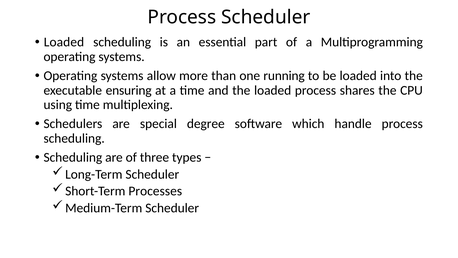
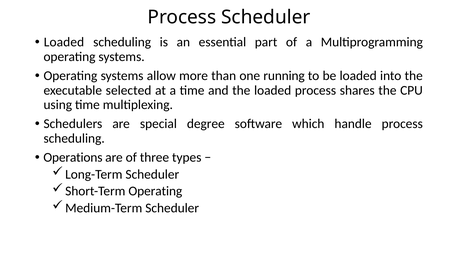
ensuring: ensuring -> selected
Scheduling at (73, 157): Scheduling -> Operations
Short-Term Processes: Processes -> Operating
